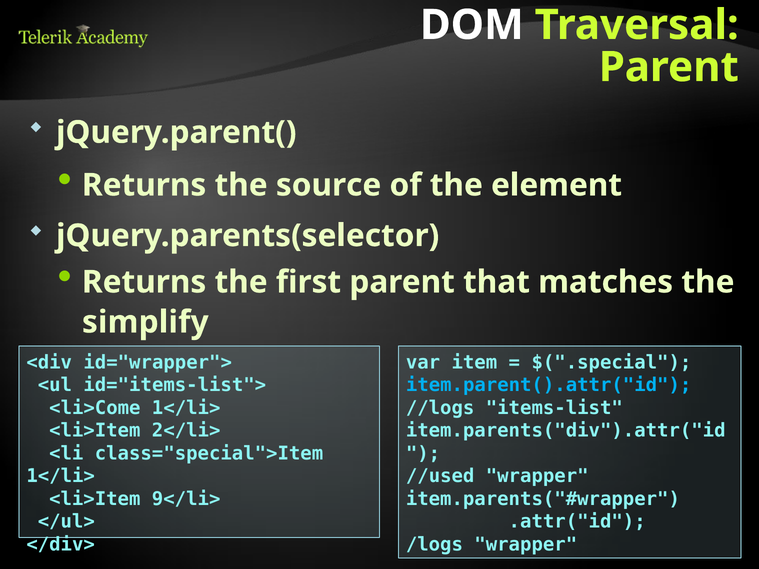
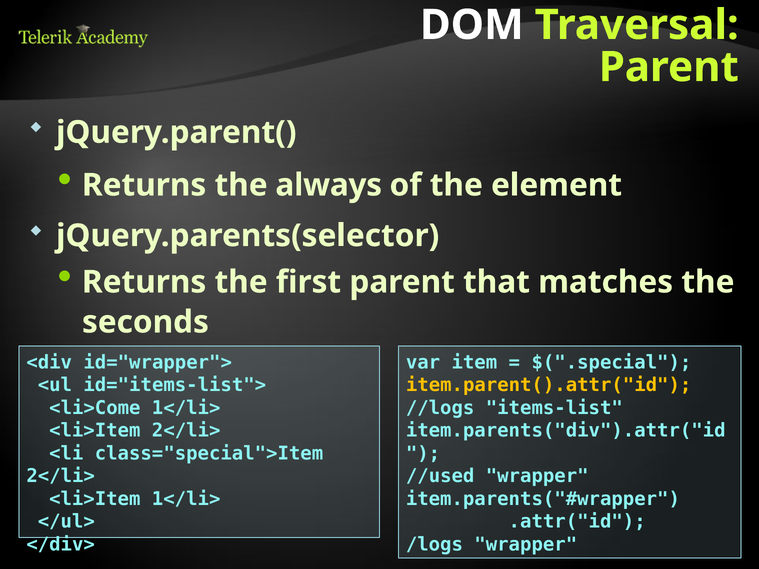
source: source -> always
simplify: simplify -> seconds
item.parent().attr("id colour: light blue -> yellow
1</li> at (61, 476): 1</li> -> 2</li>
<li>Item 9</li>: 9</li> -> 1</li>
